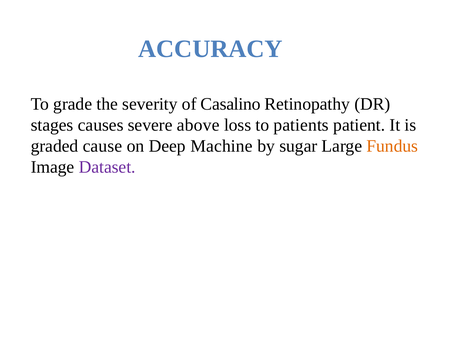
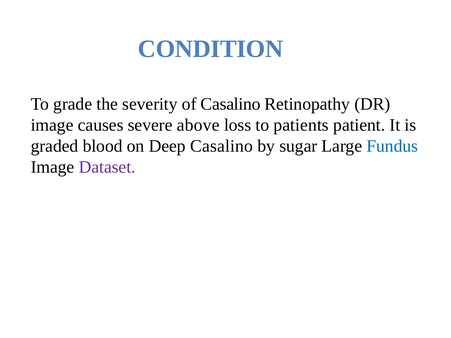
ACCURACY: ACCURACY -> CONDITION
stages at (52, 125): stages -> image
cause: cause -> blood
Deep Machine: Machine -> Casalino
Fundus colour: orange -> blue
